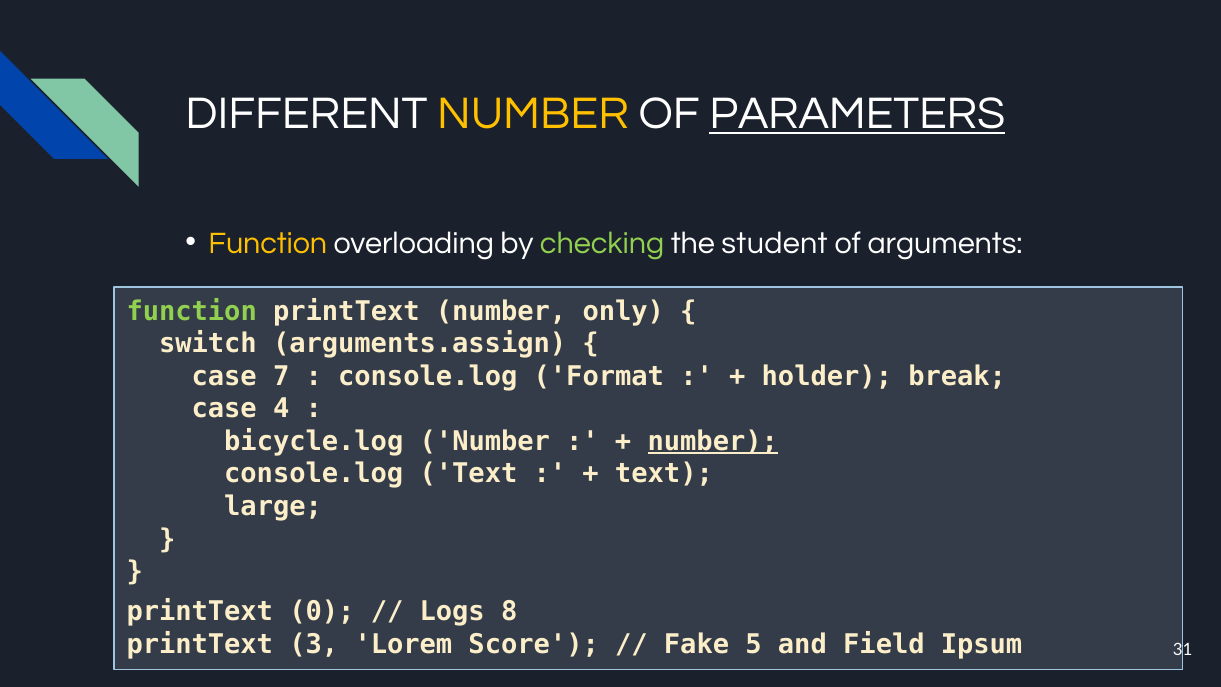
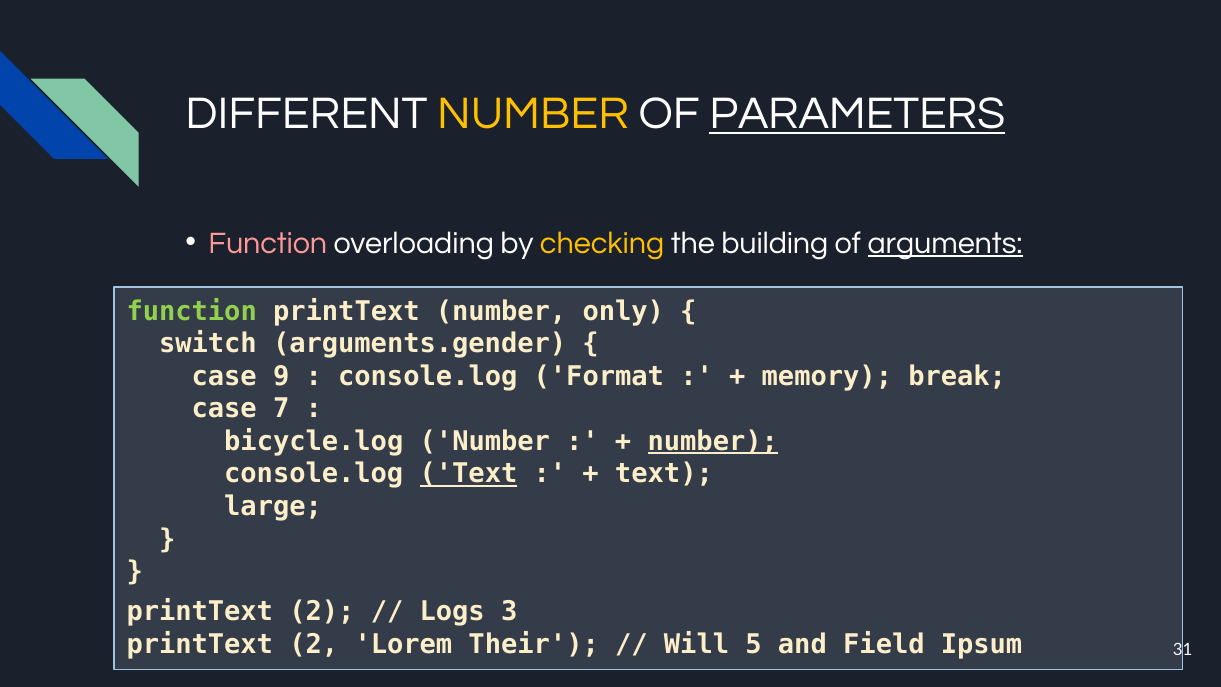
Function at (268, 243) colour: yellow -> pink
checking colour: light green -> yellow
student: student -> building
arguments underline: none -> present
arguments.assign: arguments.assign -> arguments.gender
7: 7 -> 9
holder: holder -> memory
4: 4 -> 7
Text at (468, 474) underline: none -> present
0 at (322, 612): 0 -> 2
8: 8 -> 3
3 at (314, 644): 3 -> 2
Score: Score -> Their
Fake: Fake -> Will
